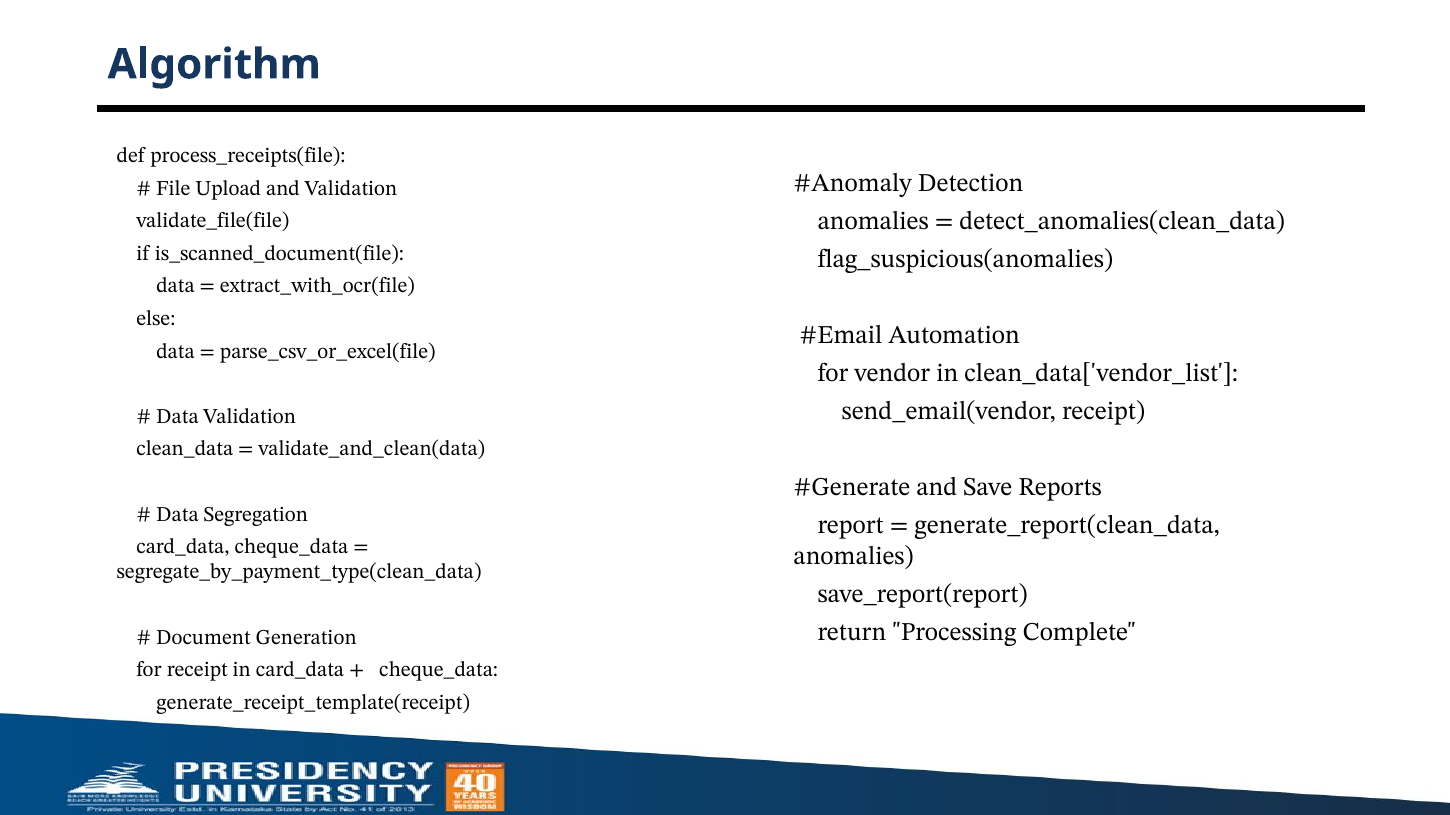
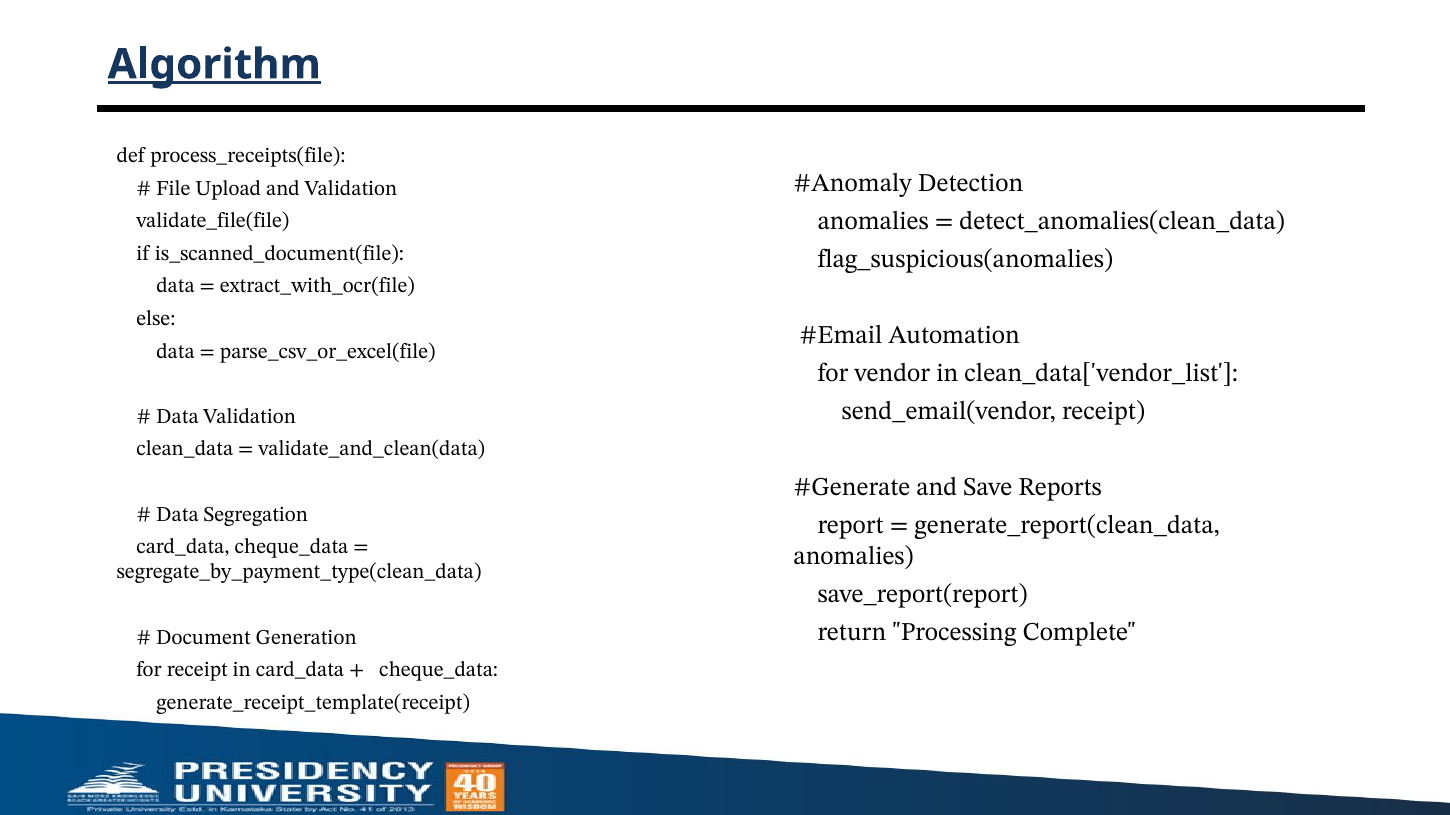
Algorithm underline: none -> present
